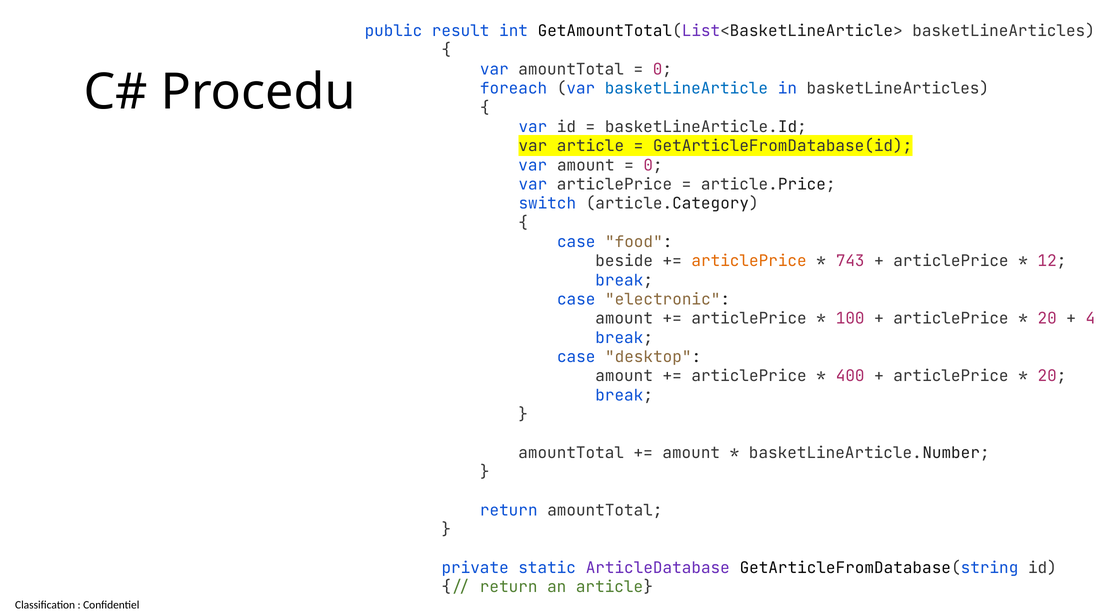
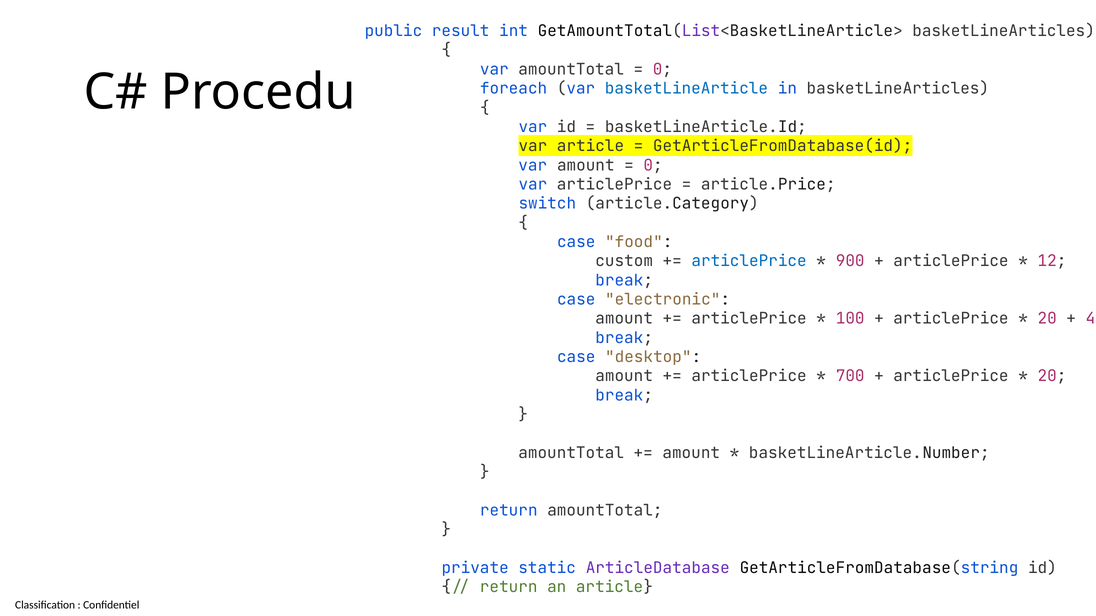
beside: beside -> custom
articlePrice at (749, 261) colour: orange -> blue
743: 743 -> 900
400: 400 -> 700
